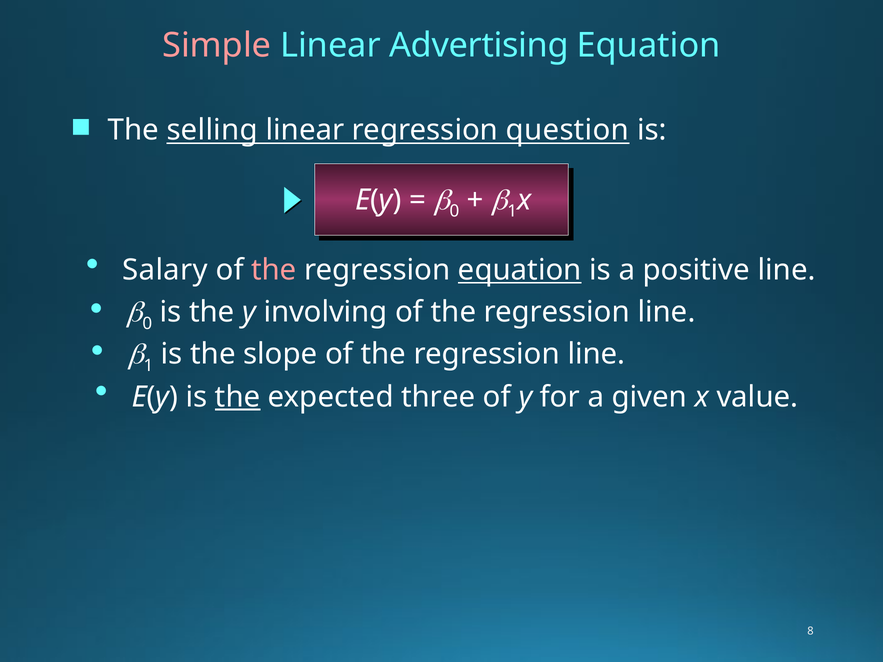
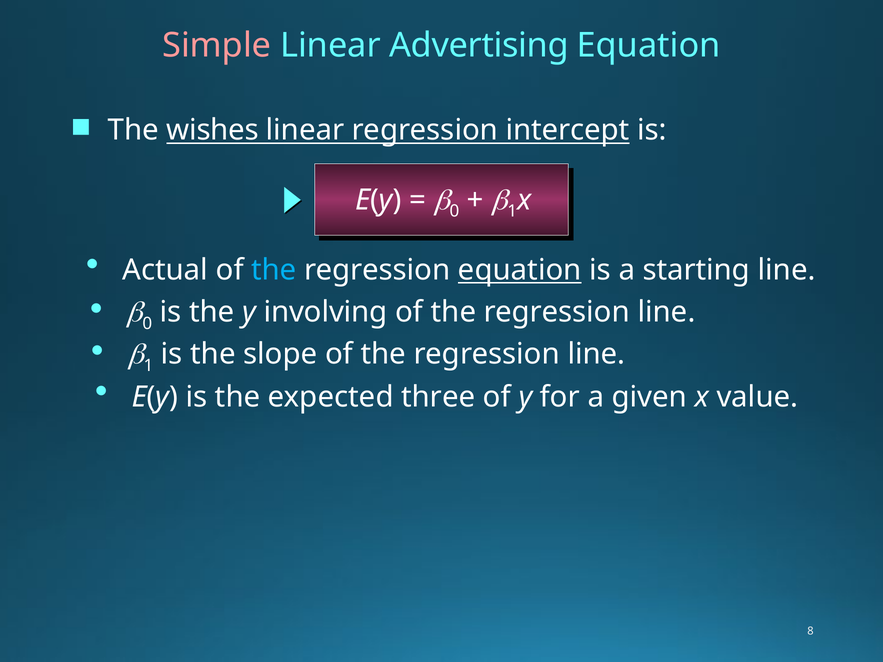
selling: selling -> wishes
question: question -> intercept
Salary: Salary -> Actual
the at (274, 270) colour: pink -> light blue
positive: positive -> starting
the at (238, 397) underline: present -> none
